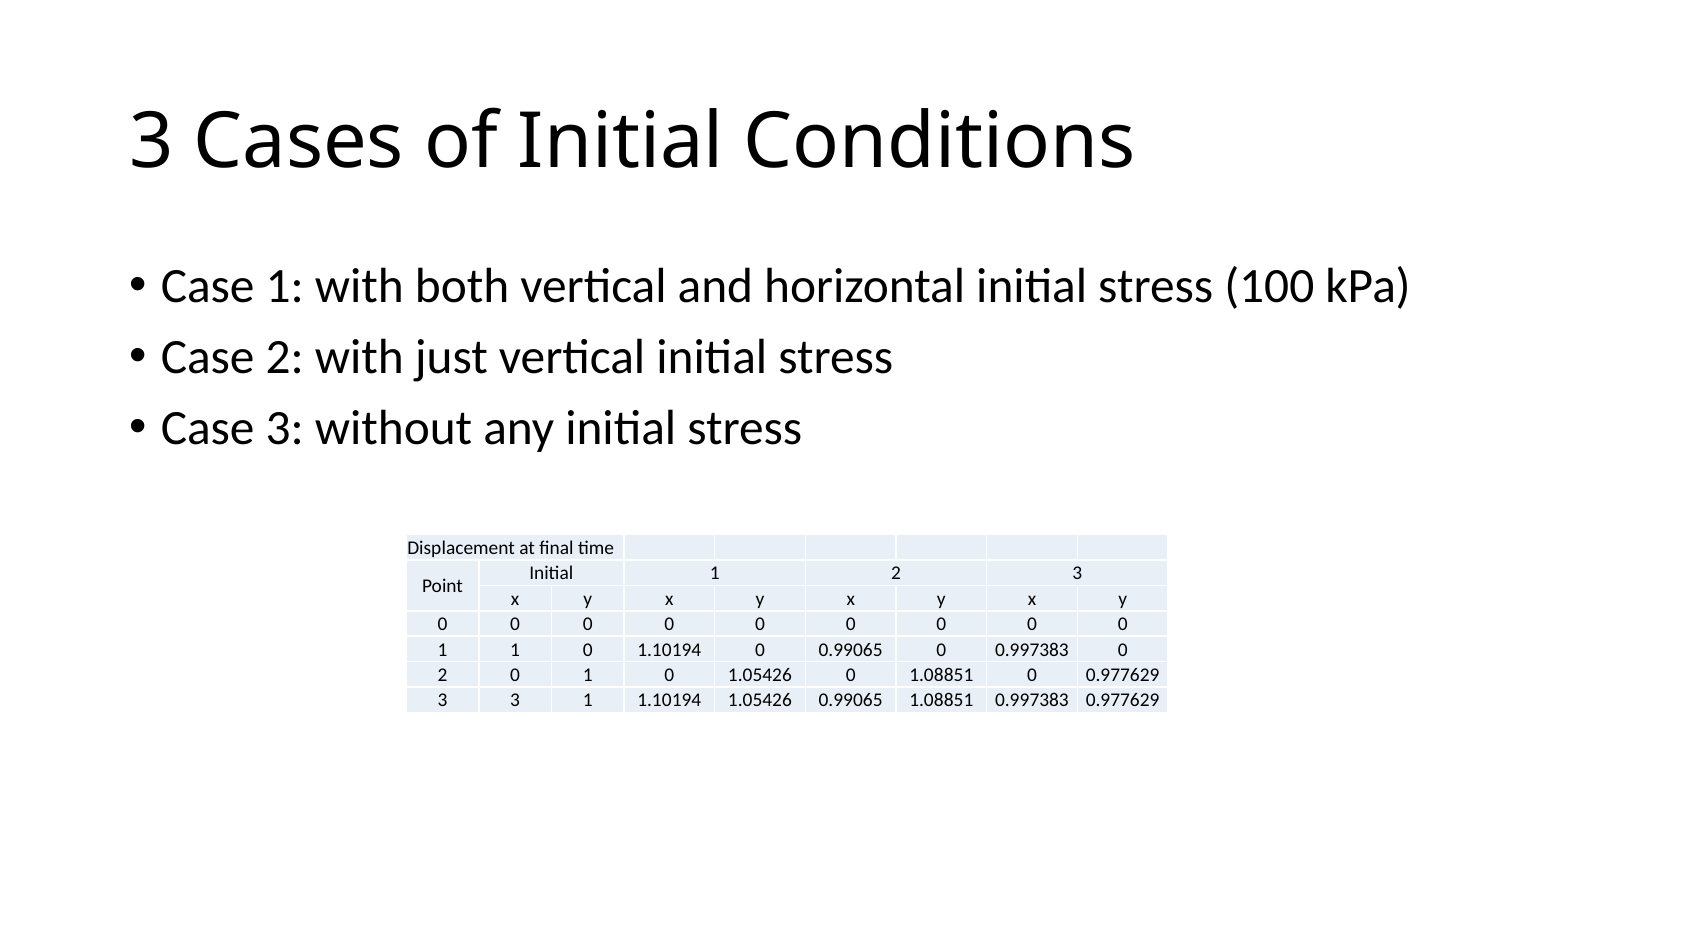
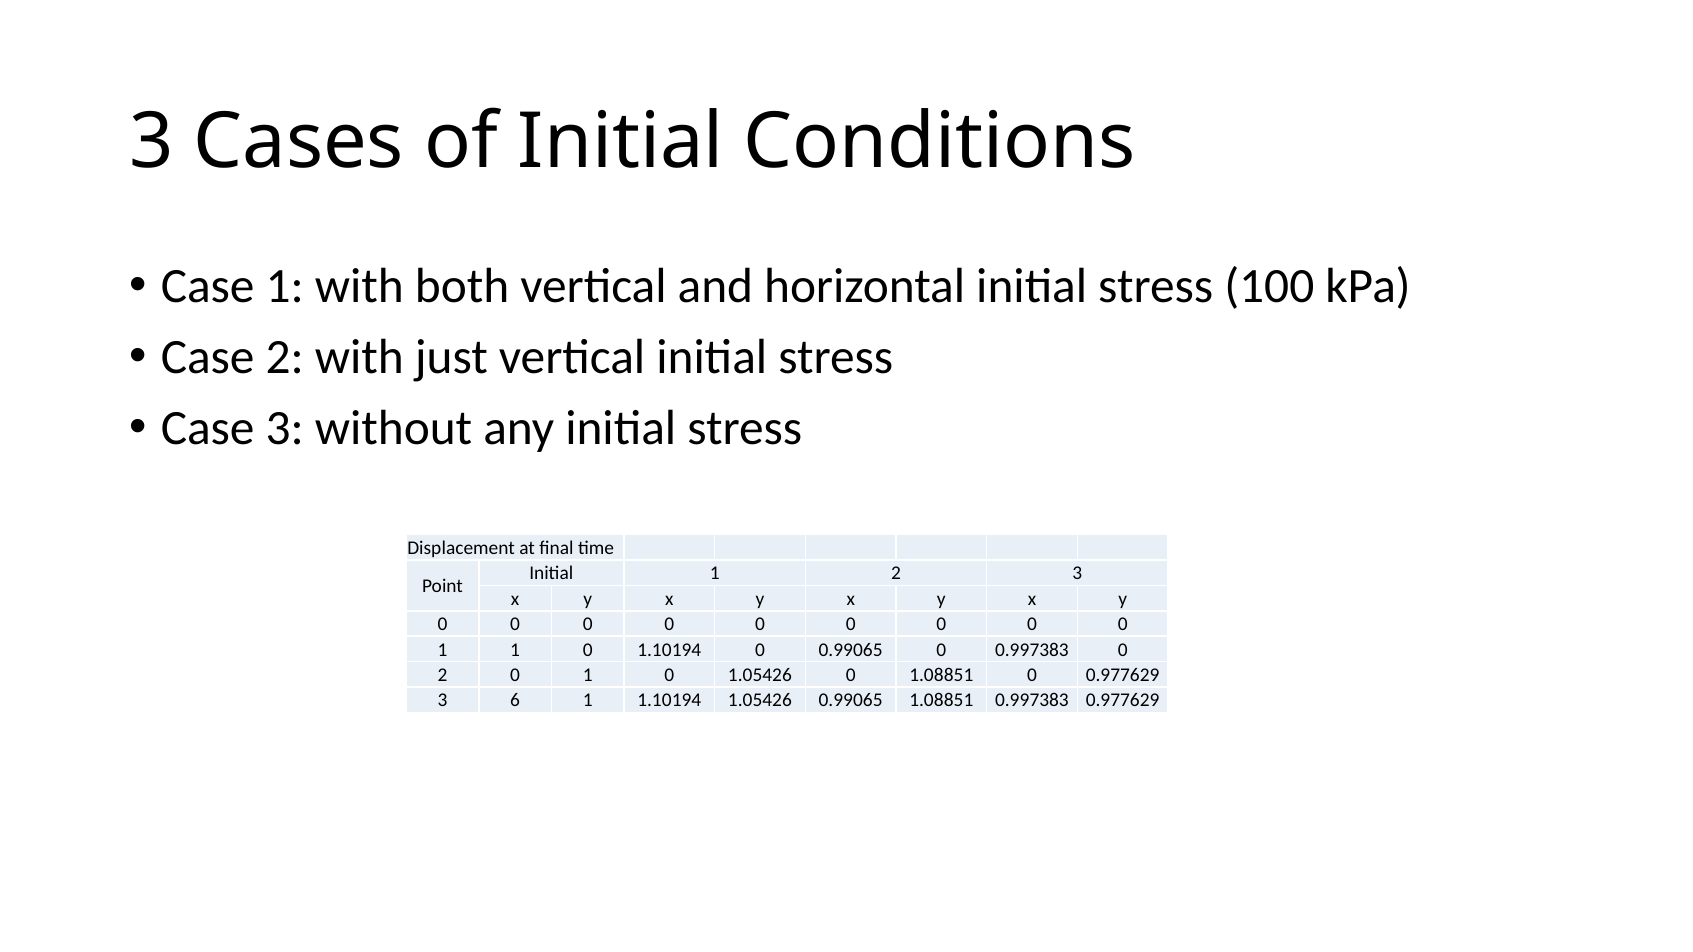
3 3: 3 -> 6
